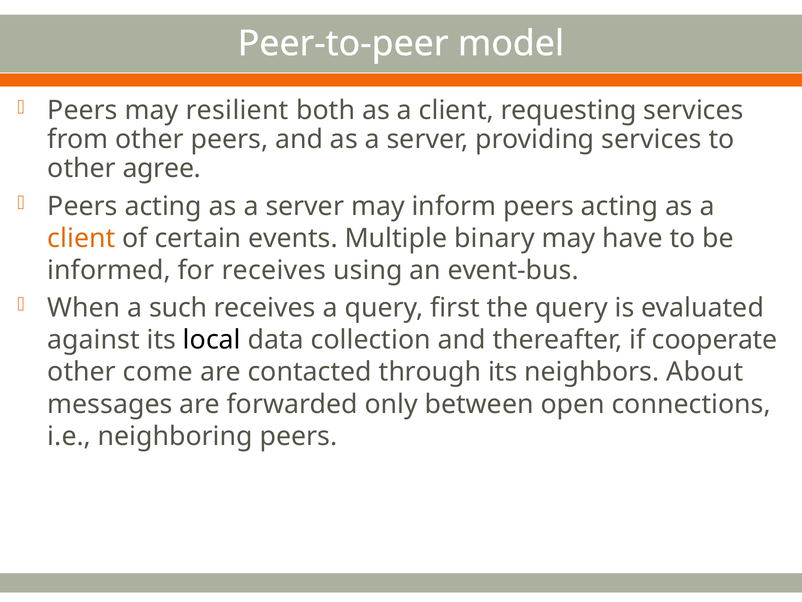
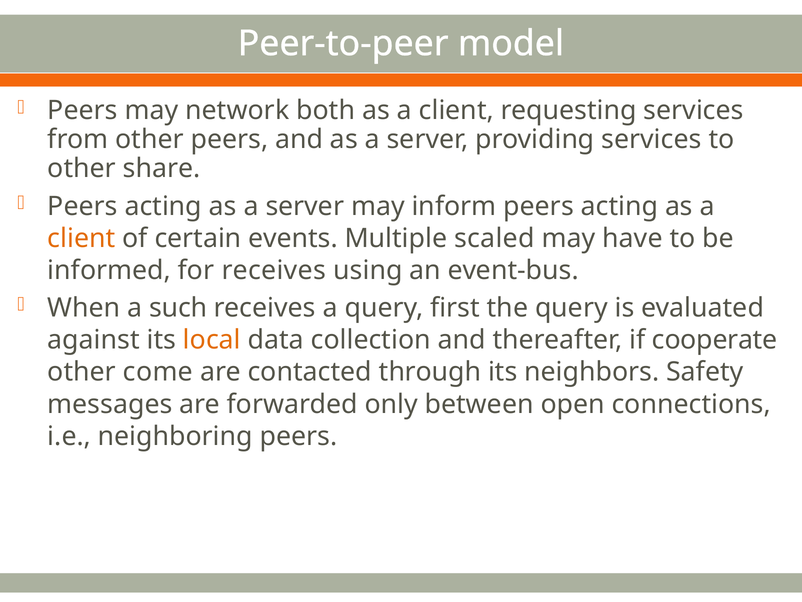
resilient: resilient -> network
agree: agree -> share
binary: binary -> scaled
local colour: black -> orange
About: About -> Safety
